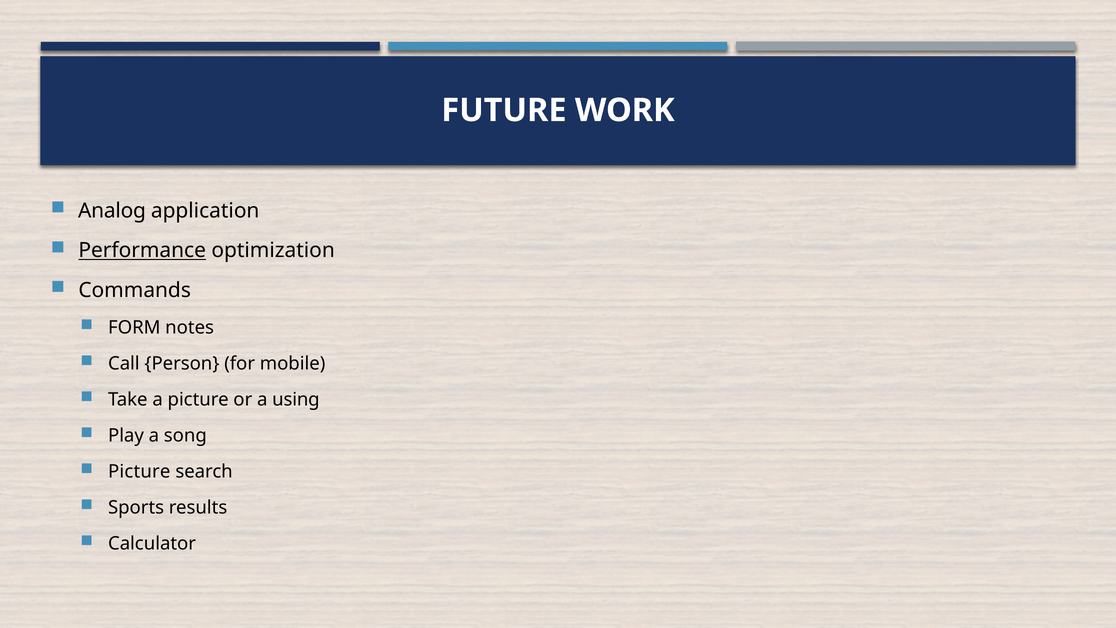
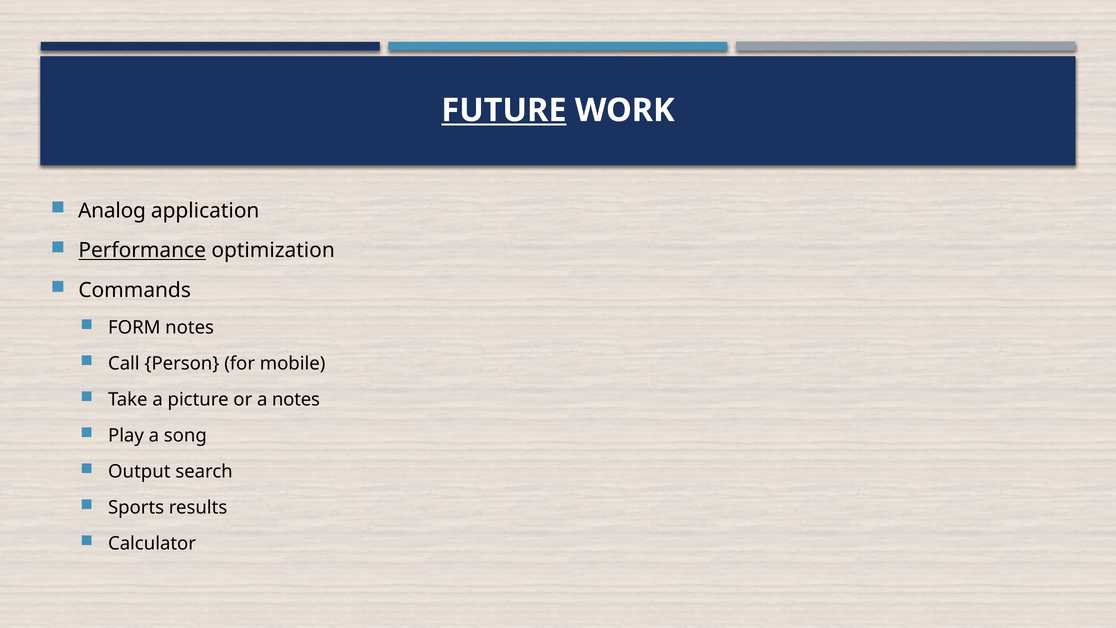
FUTURE underline: none -> present
a using: using -> notes
Picture at (139, 471): Picture -> Output
